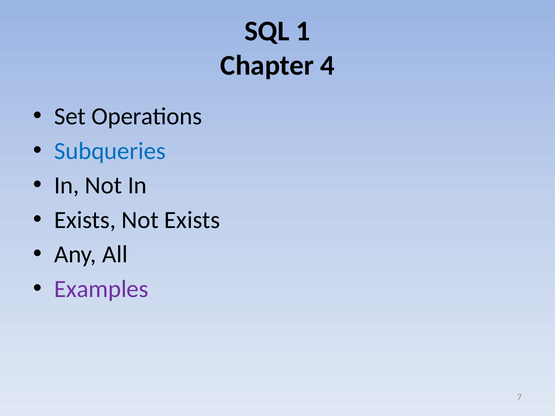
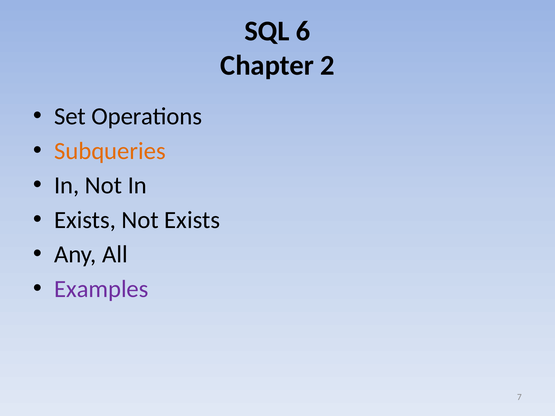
1: 1 -> 6
4: 4 -> 2
Subqueries colour: blue -> orange
